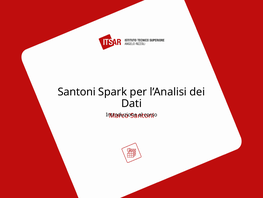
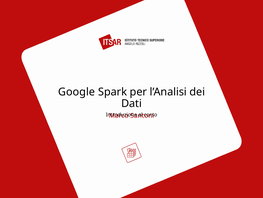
Santoni at (77, 92): Santoni -> Google
